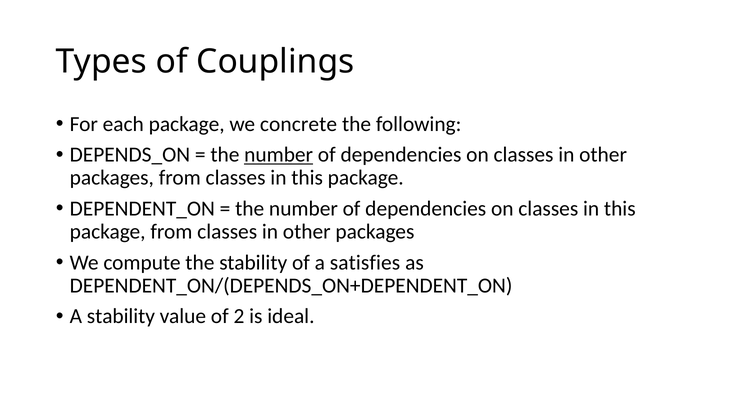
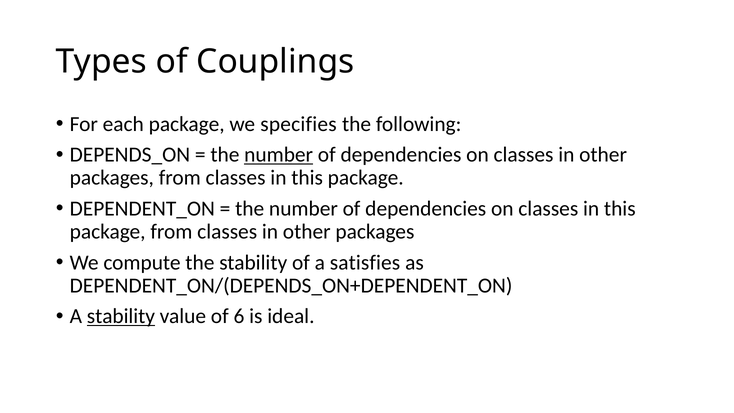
concrete: concrete -> specifies
stability at (121, 316) underline: none -> present
2: 2 -> 6
